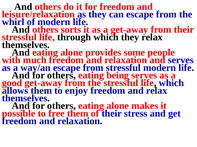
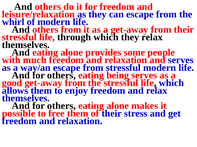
others sorts: sorts -> from
